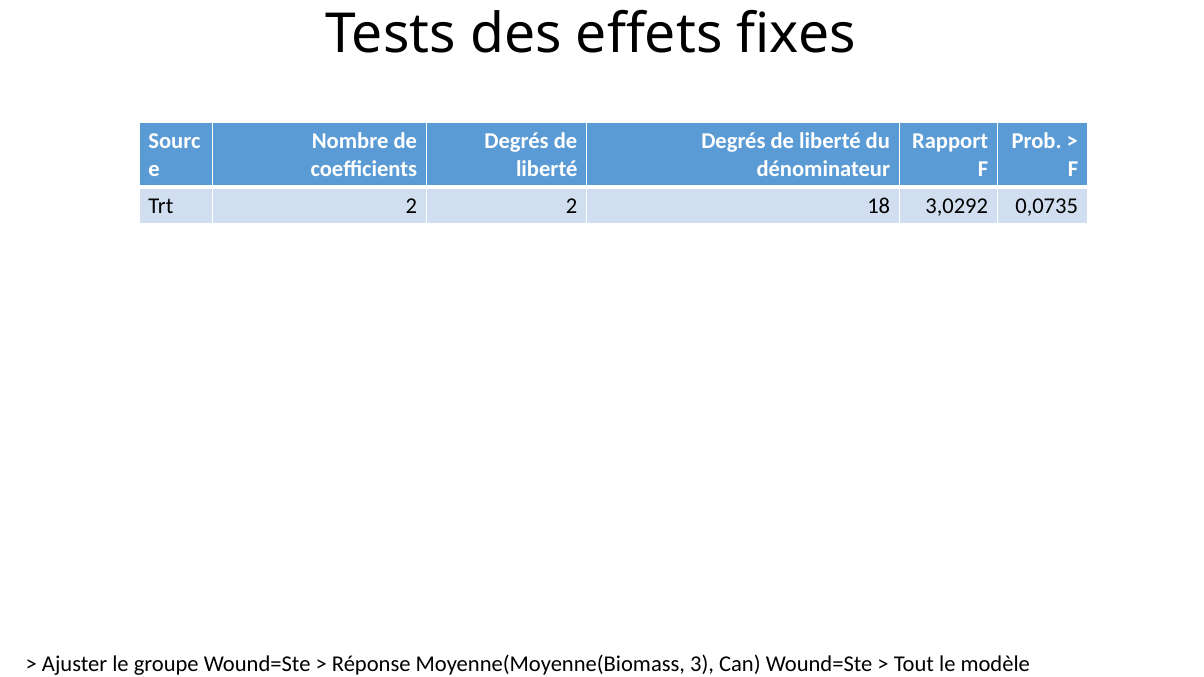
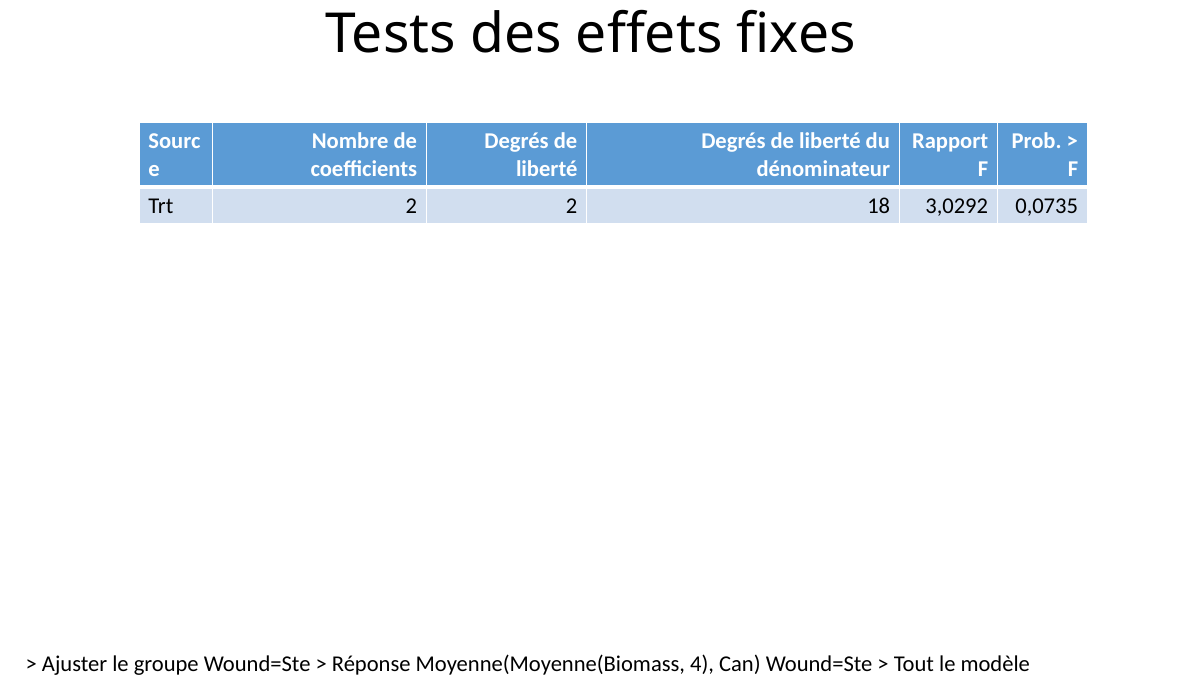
3: 3 -> 4
